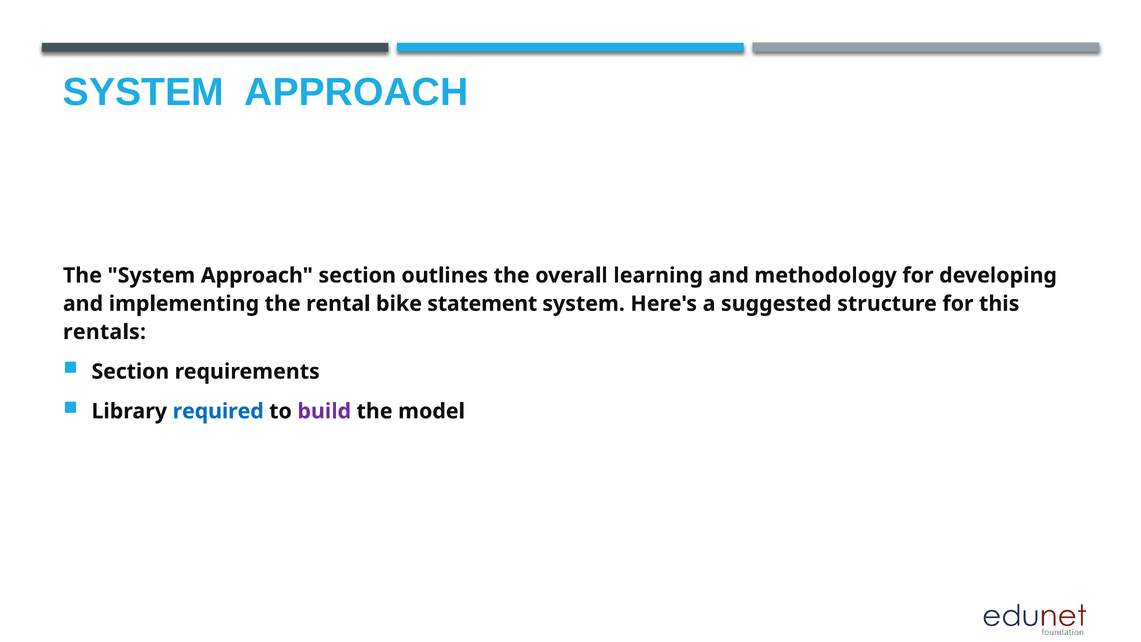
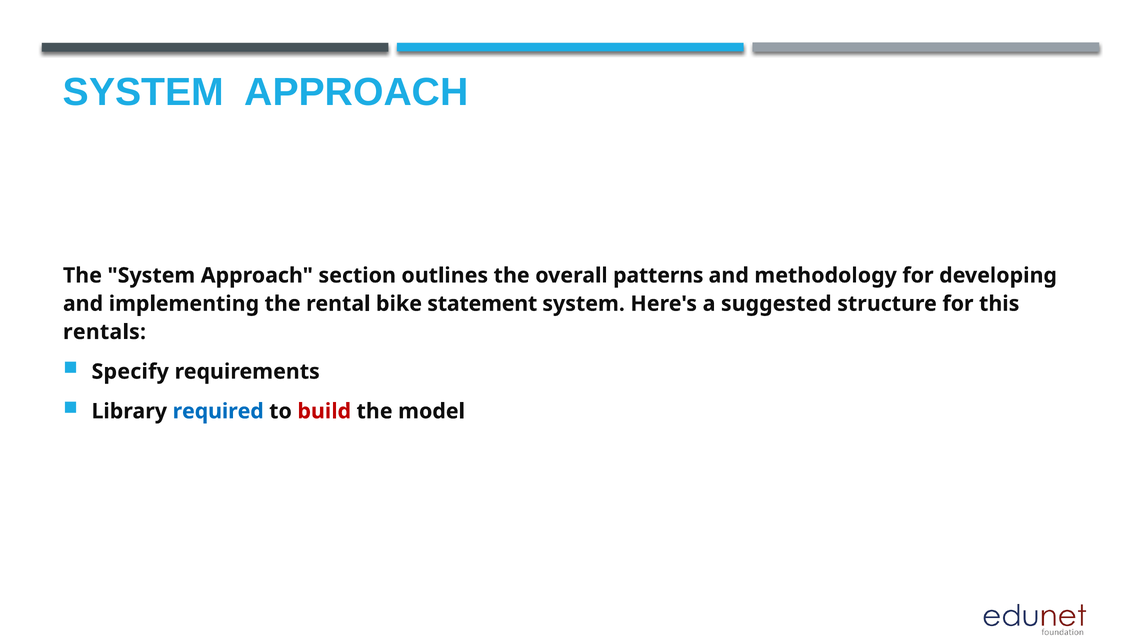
learning: learning -> patterns
Section at (130, 372): Section -> Specify
build colour: purple -> red
